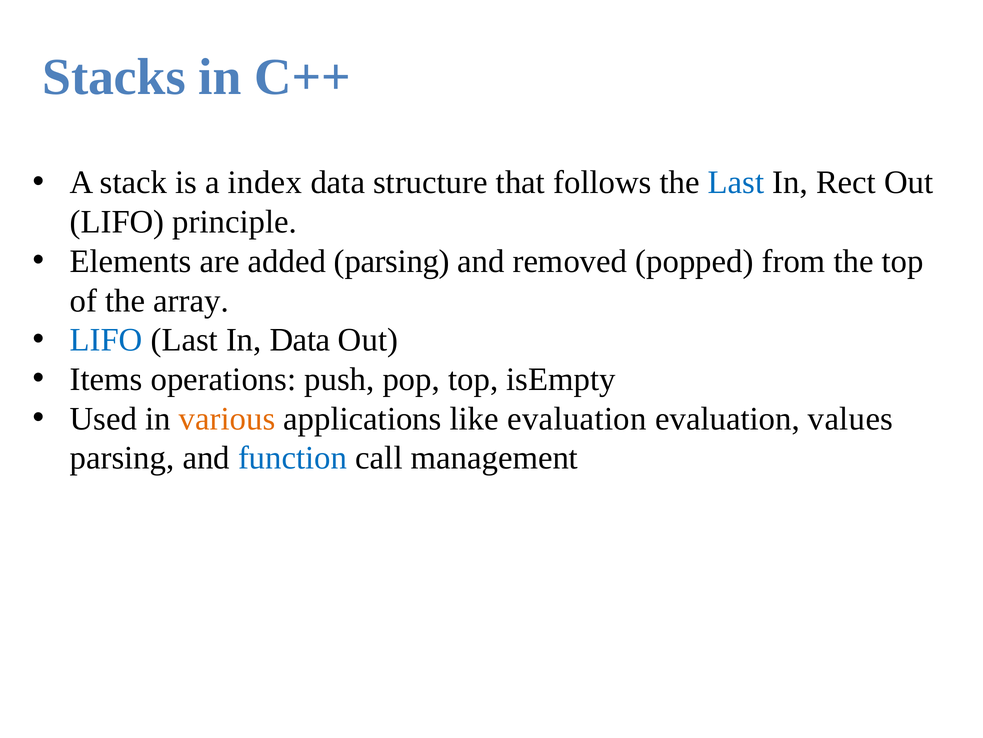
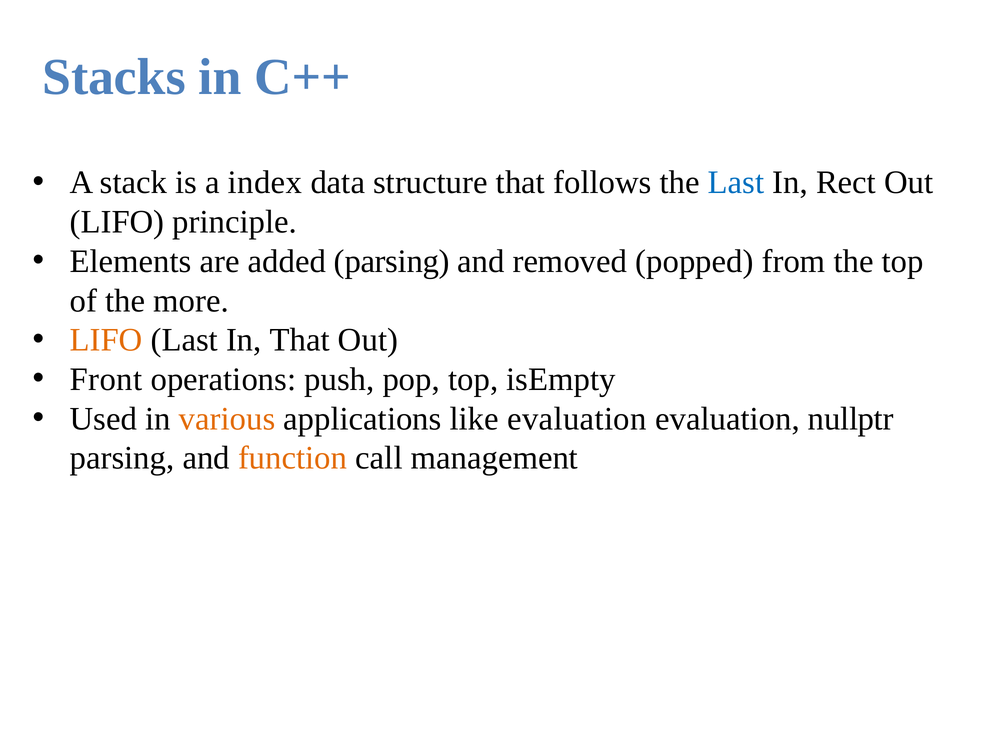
array: array -> more
LIFO at (106, 340) colour: blue -> orange
In Data: Data -> That
Items: Items -> Front
values: values -> nullptr
function colour: blue -> orange
